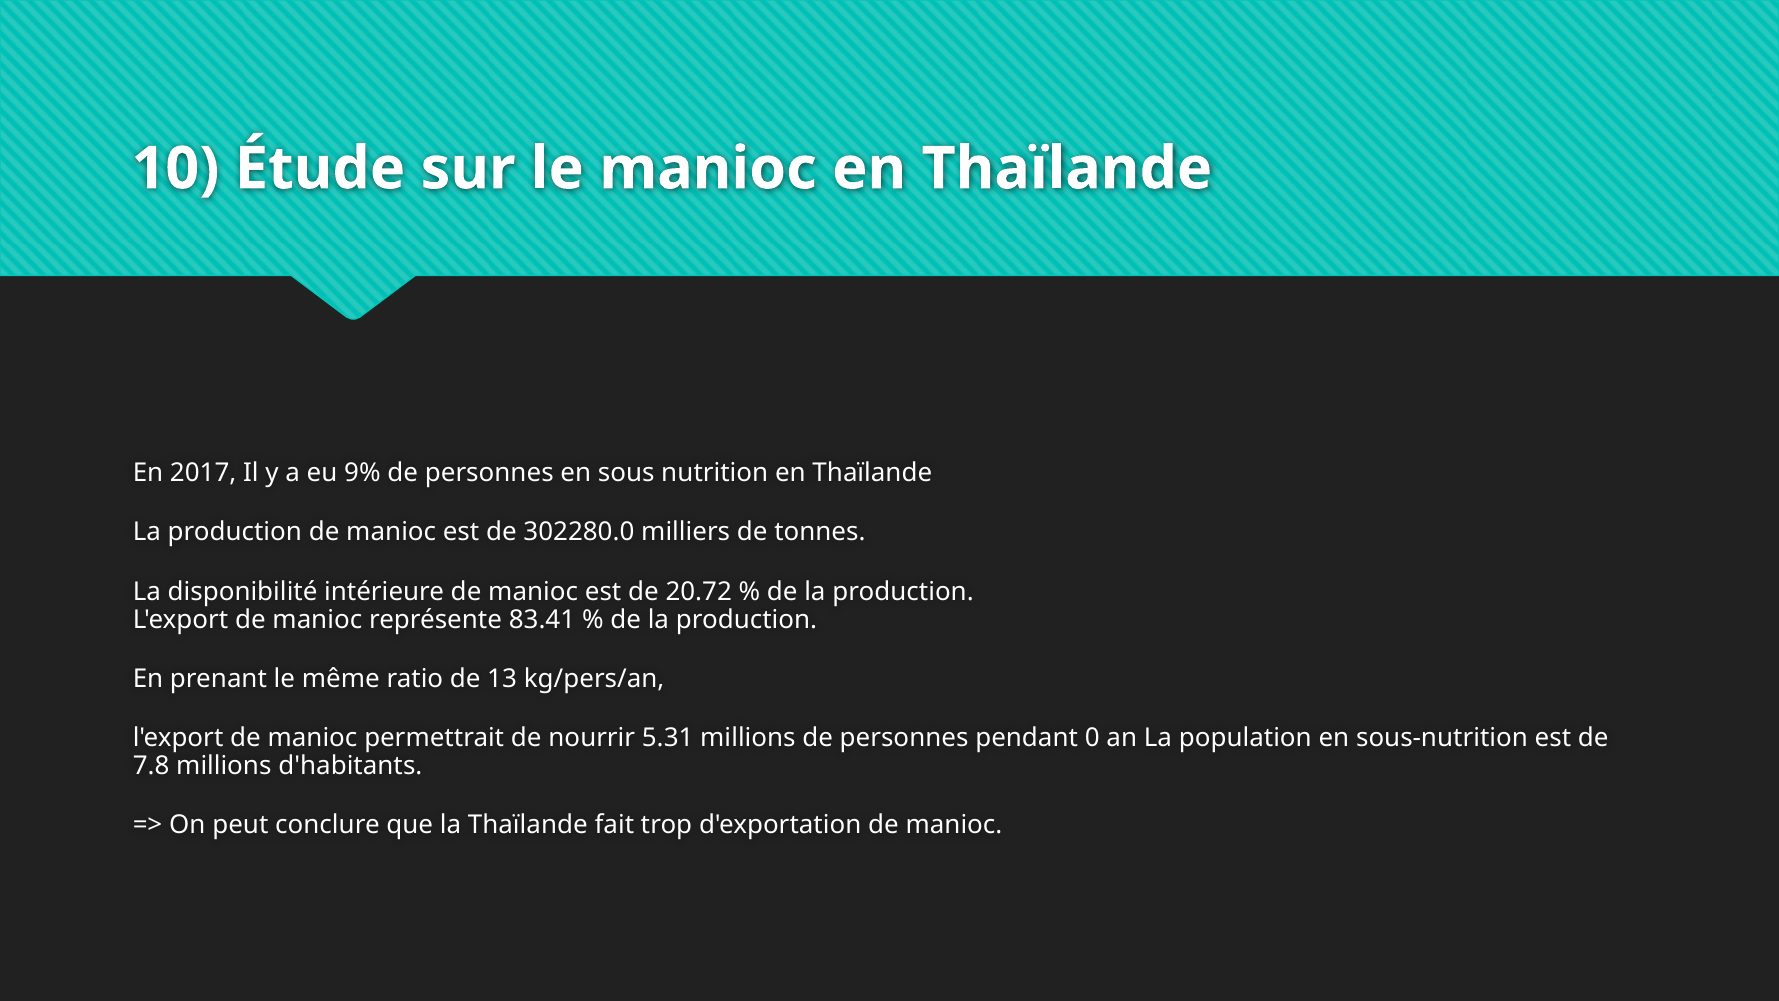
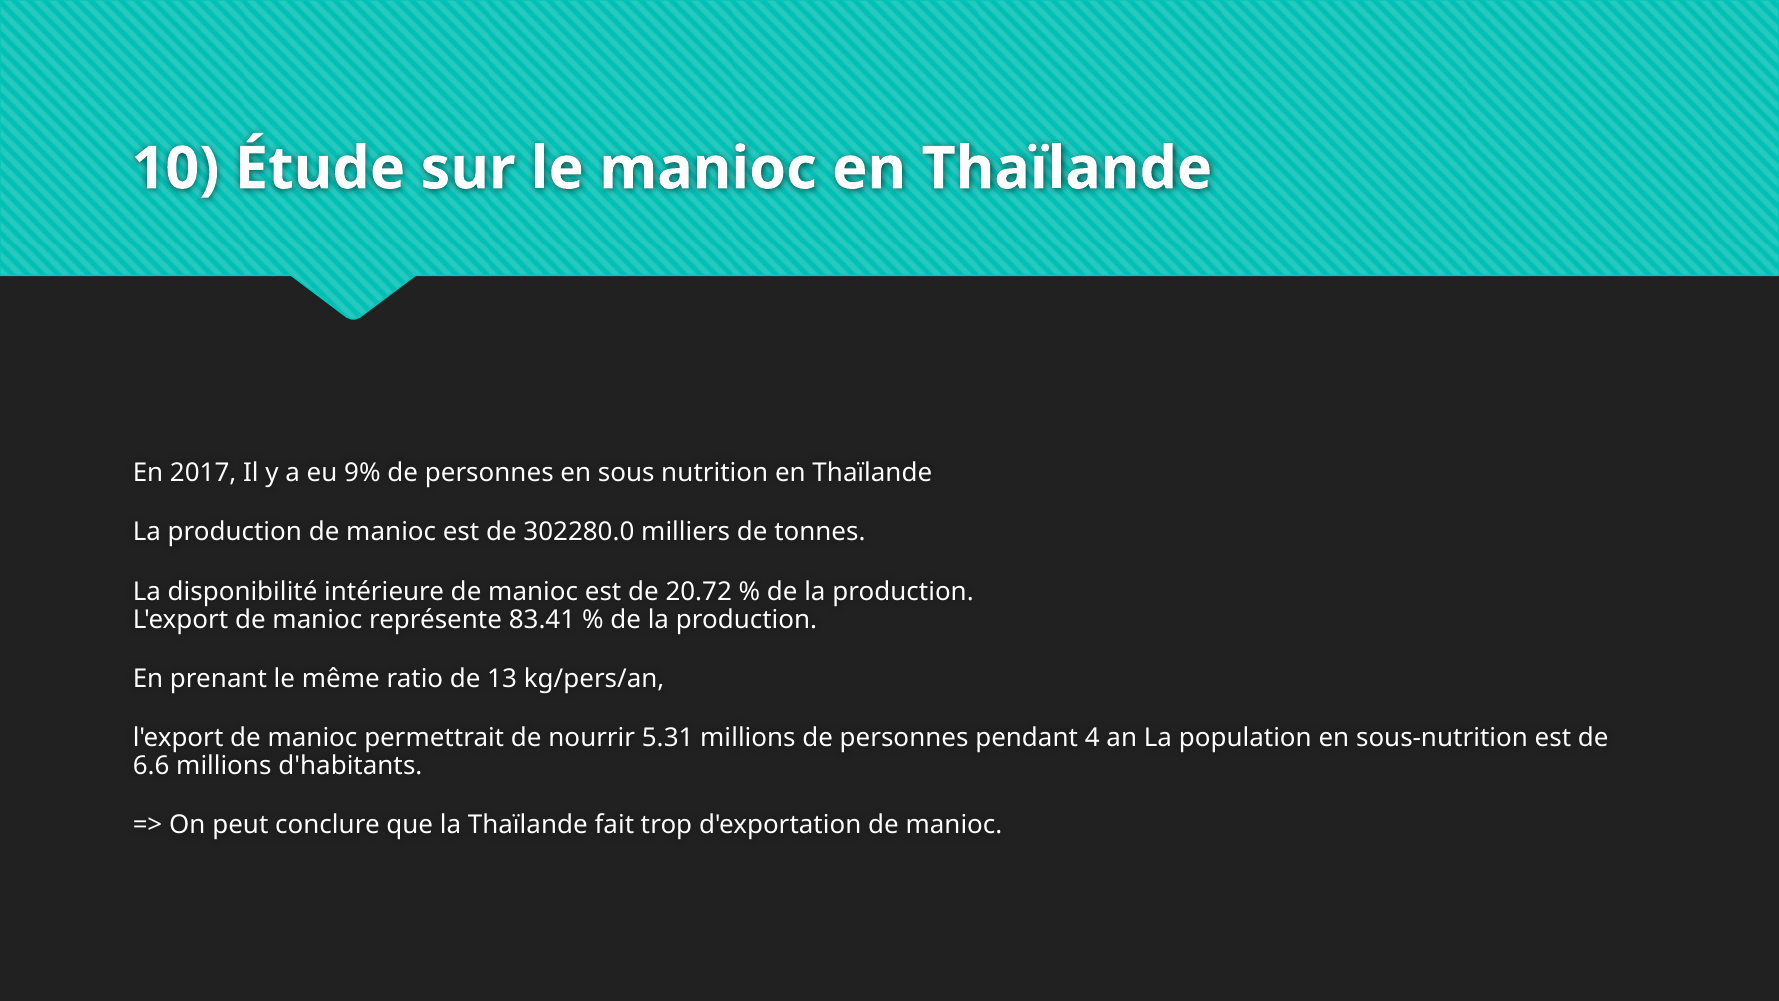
0: 0 -> 4
7.8: 7.8 -> 6.6
